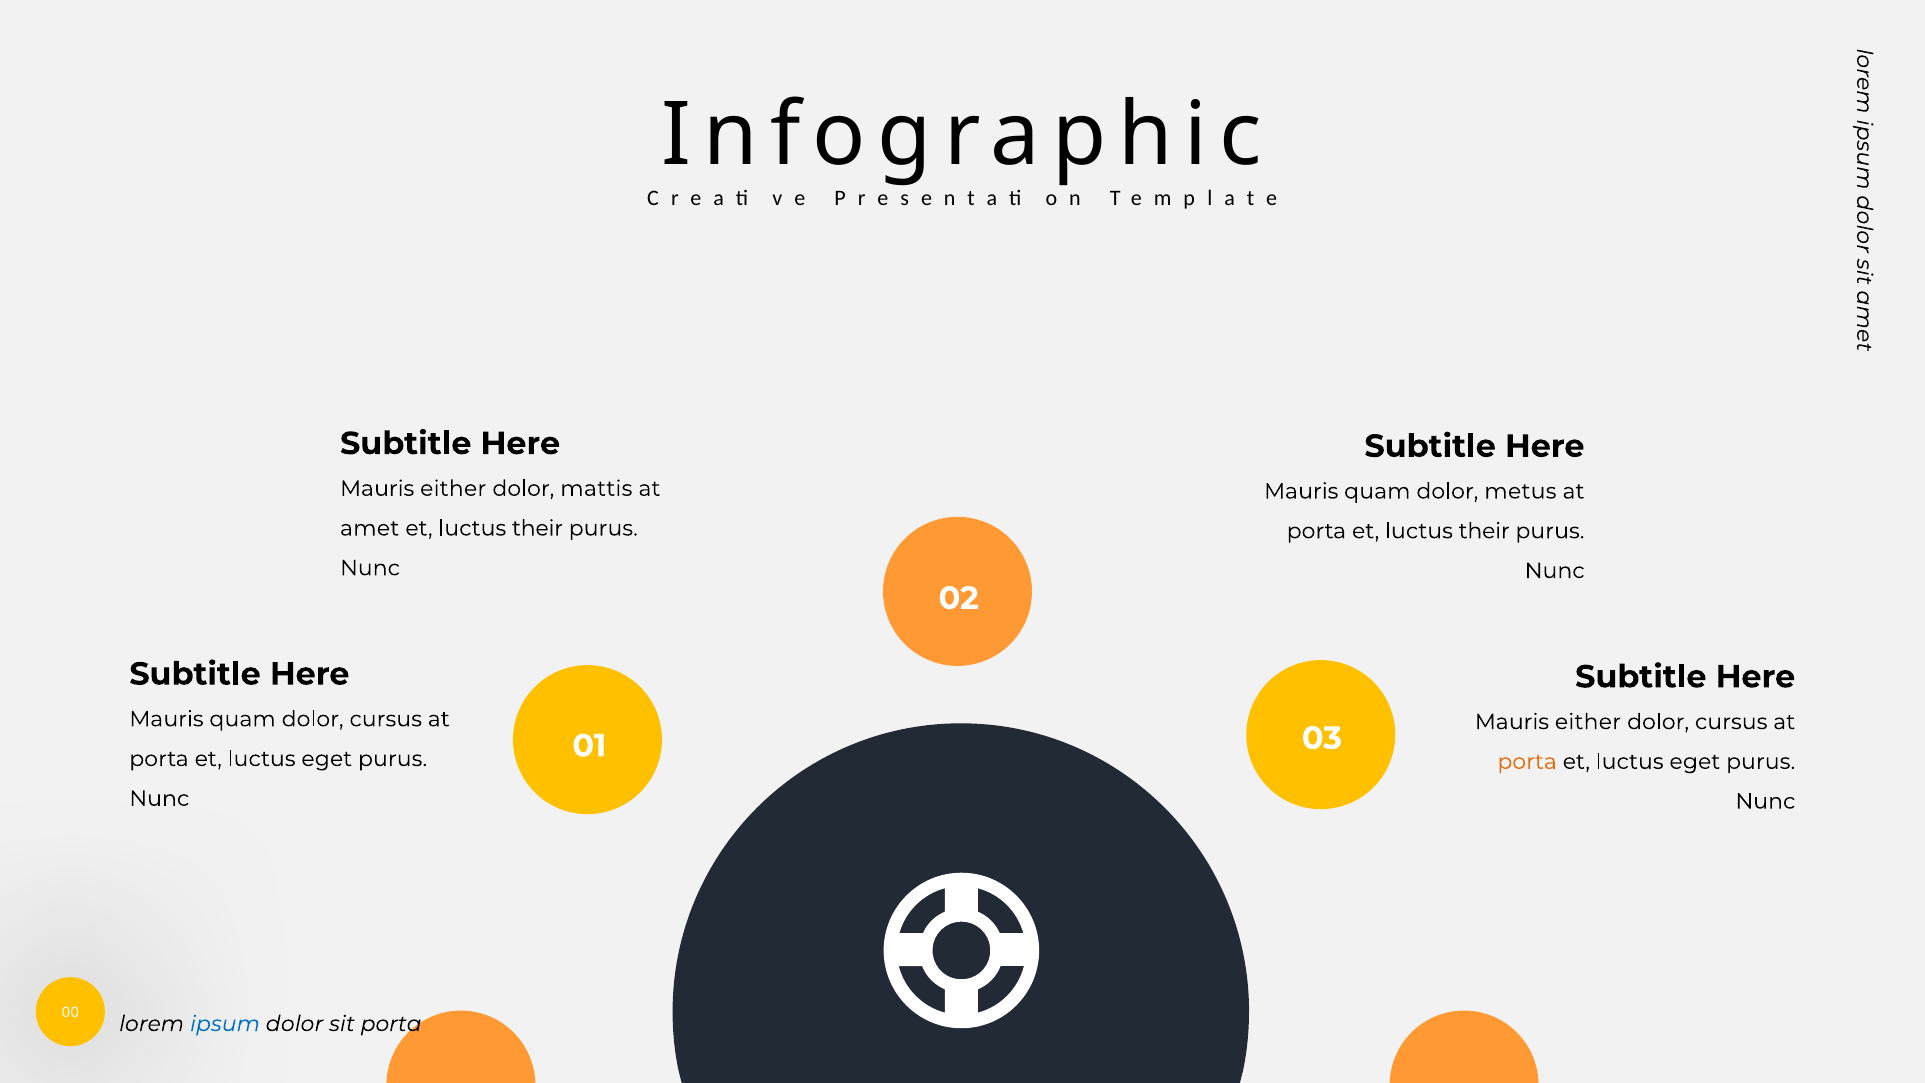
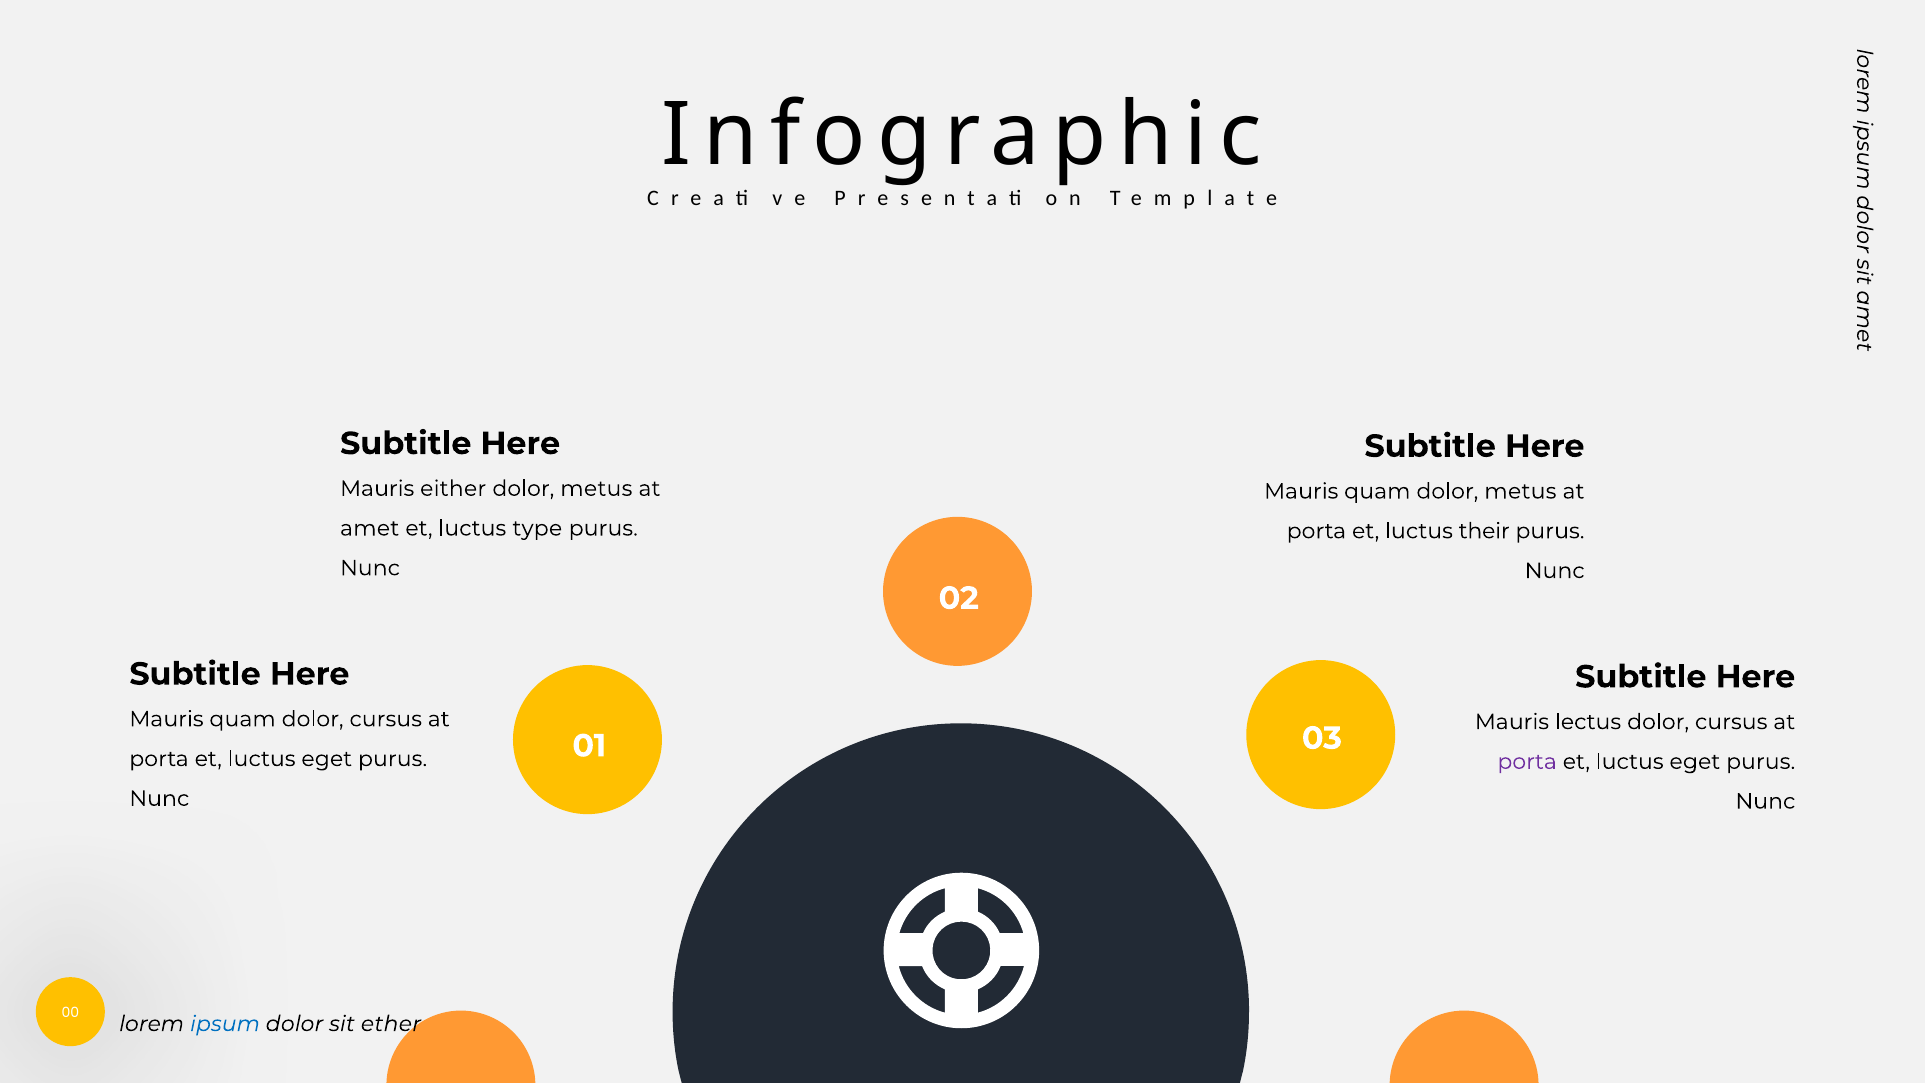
mattis at (596, 488): mattis -> metus
their at (538, 528): their -> type
either at (1588, 722): either -> lectus
porta at (1527, 761) colour: orange -> purple
sit porta: porta -> ether
